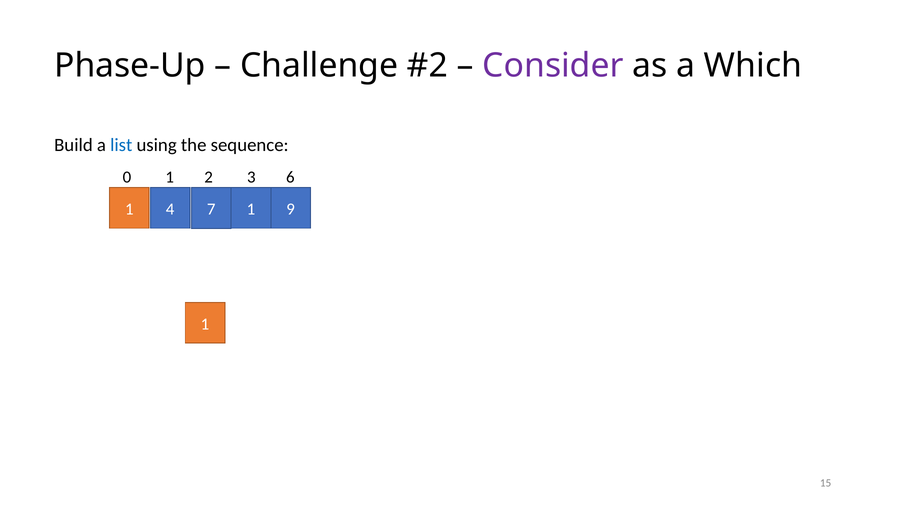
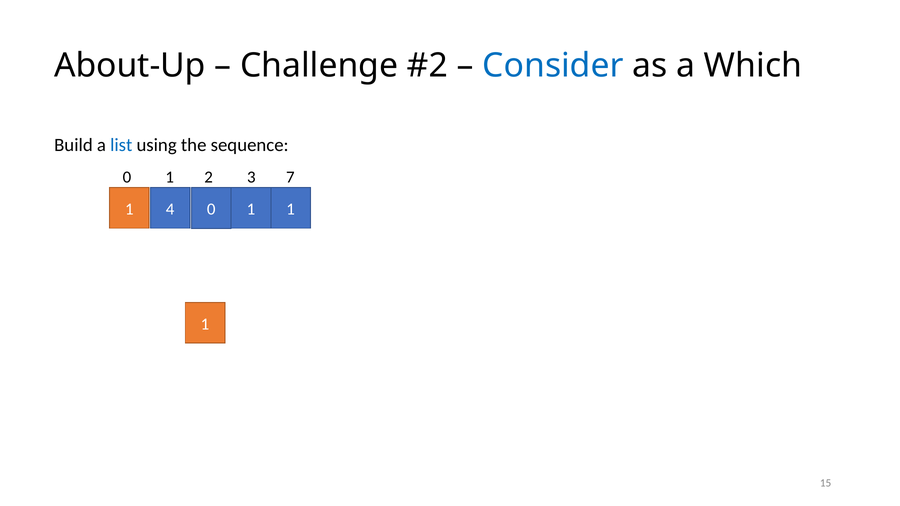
Phase-Up: Phase-Up -> About-Up
Consider colour: purple -> blue
6: 6 -> 7
4 7: 7 -> 0
1 9: 9 -> 1
